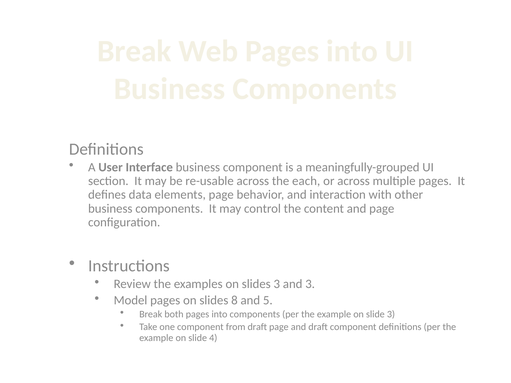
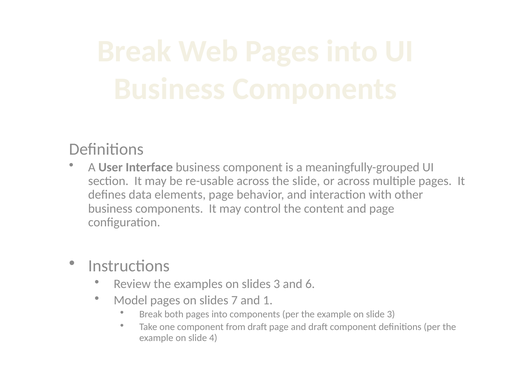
the each: each -> slide
and 3: 3 -> 6
8: 8 -> 7
5: 5 -> 1
